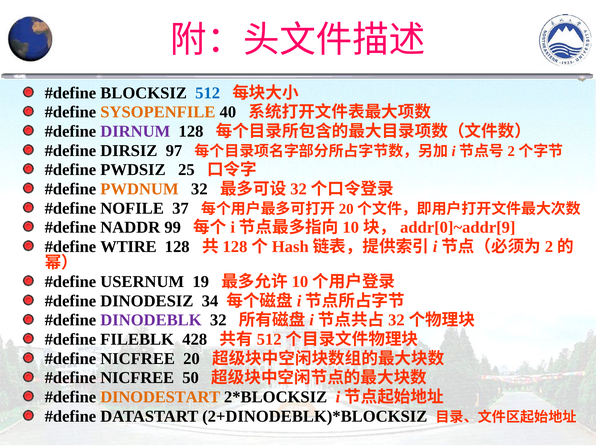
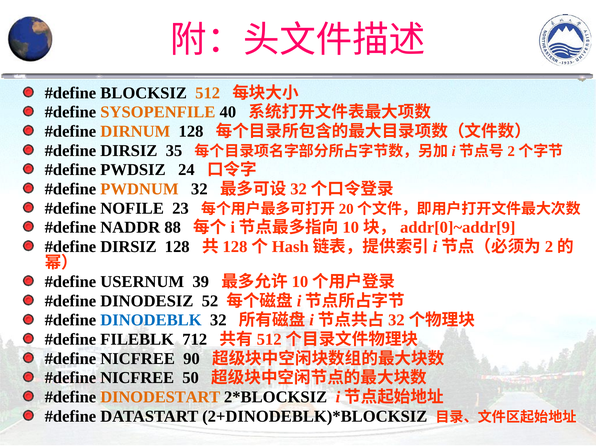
512 colour: blue -> orange
DIRNUM colour: purple -> orange
97: 97 -> 35
25: 25 -> 24
37: 37 -> 23
99: 99 -> 88
WTIRE at (128, 247): WTIRE -> DIRSIZ
19: 19 -> 39
34: 34 -> 52
DINODEBLK colour: purple -> blue
428: 428 -> 712
20: 20 -> 90
